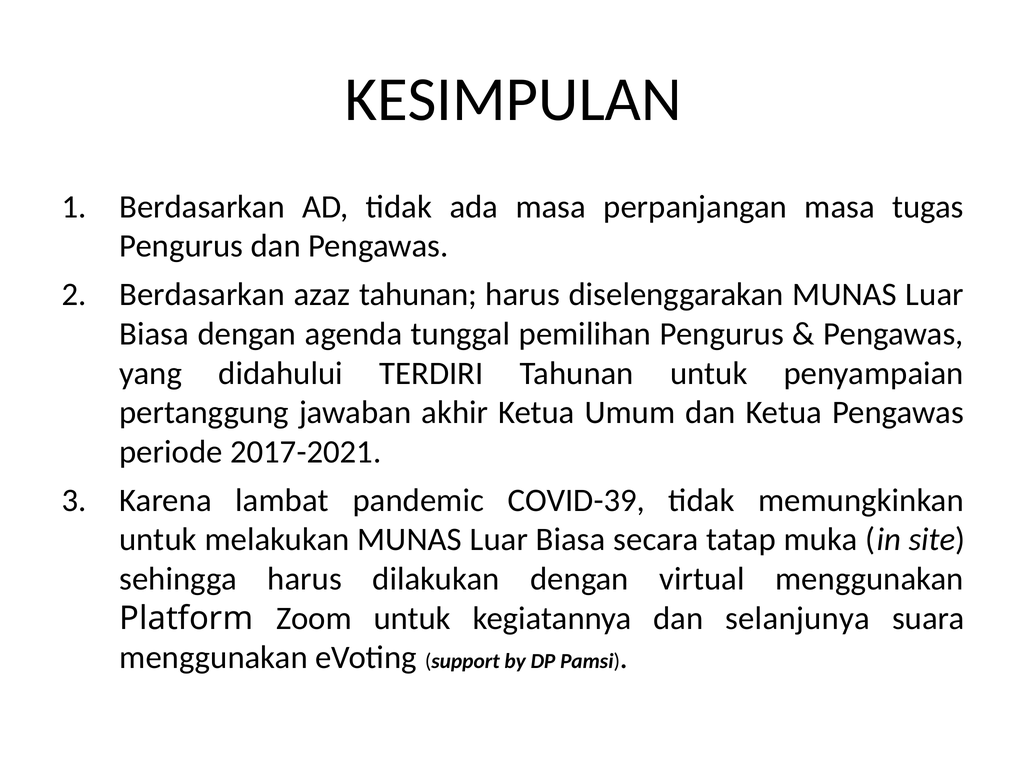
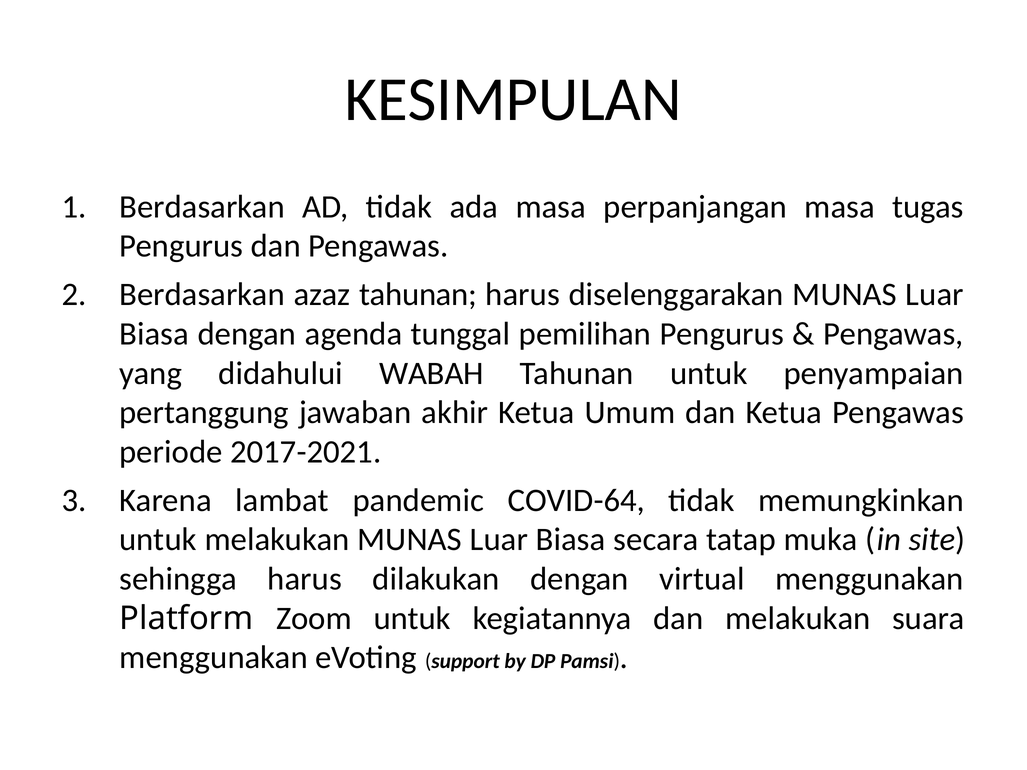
TERDIRI: TERDIRI -> WABAH
COVID-39: COVID-39 -> COVID-64
dan selanjunya: selanjunya -> melakukan
